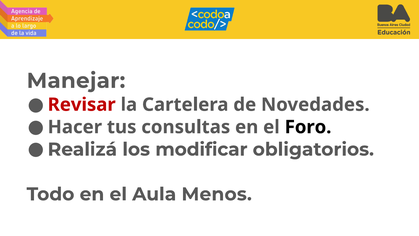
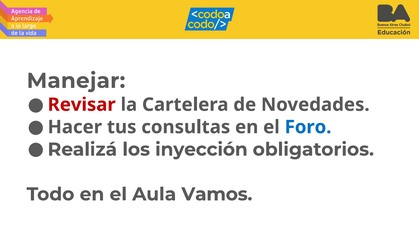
Foro colour: black -> blue
modificar: modificar -> inyección
Menos: Menos -> Vamos
